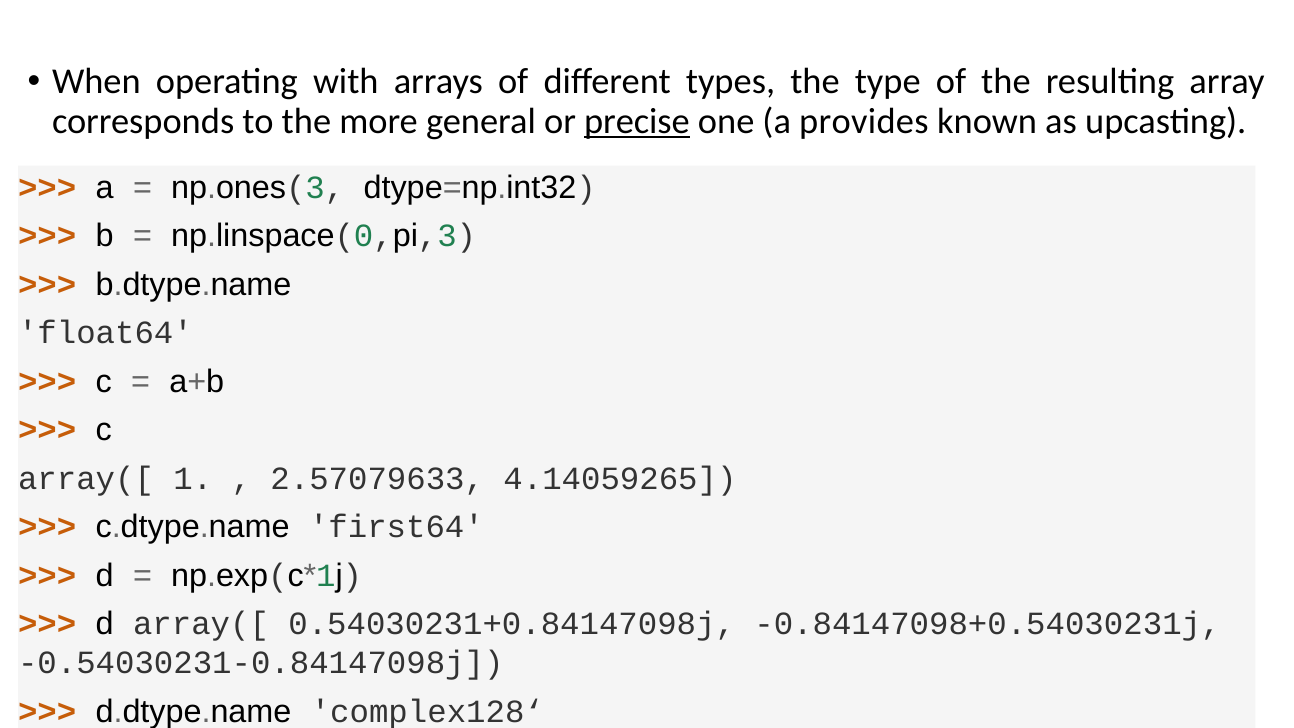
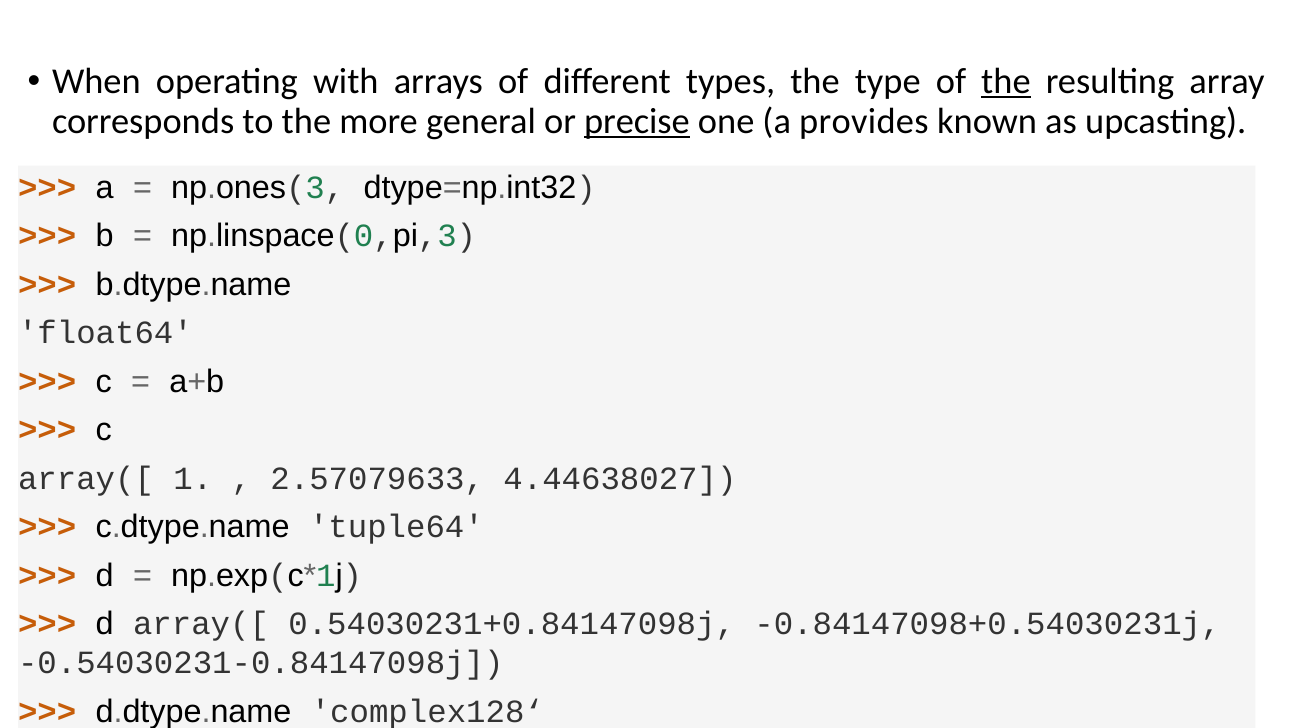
the at (1006, 82) underline: none -> present
4.14059265: 4.14059265 -> 4.44638027
first64: first64 -> tuple64
